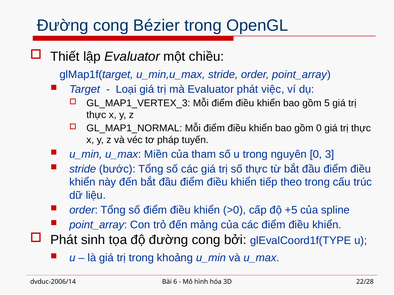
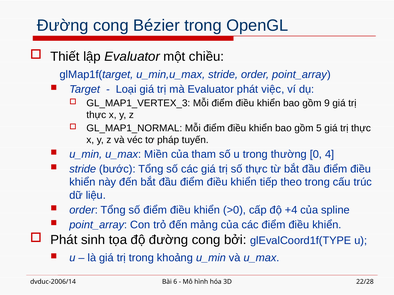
5: 5 -> 9
gồm 0: 0 -> 5
nguyên: nguyên -> thường
3: 3 -> 4
+5: +5 -> +4
